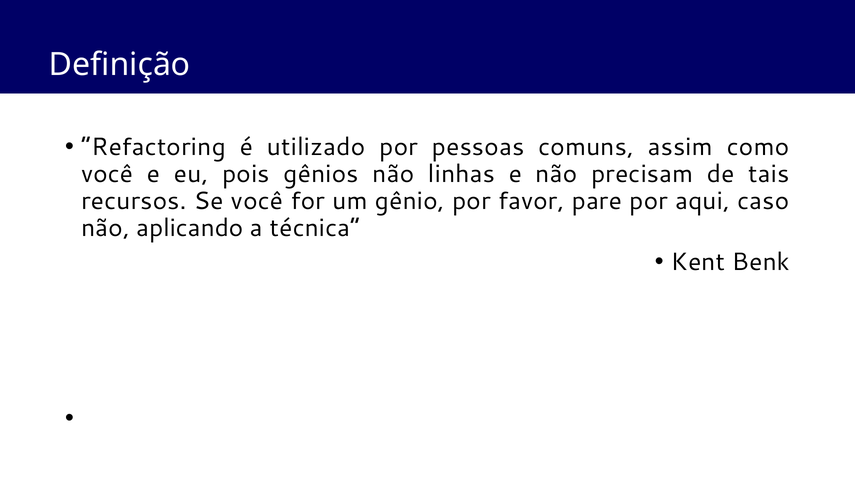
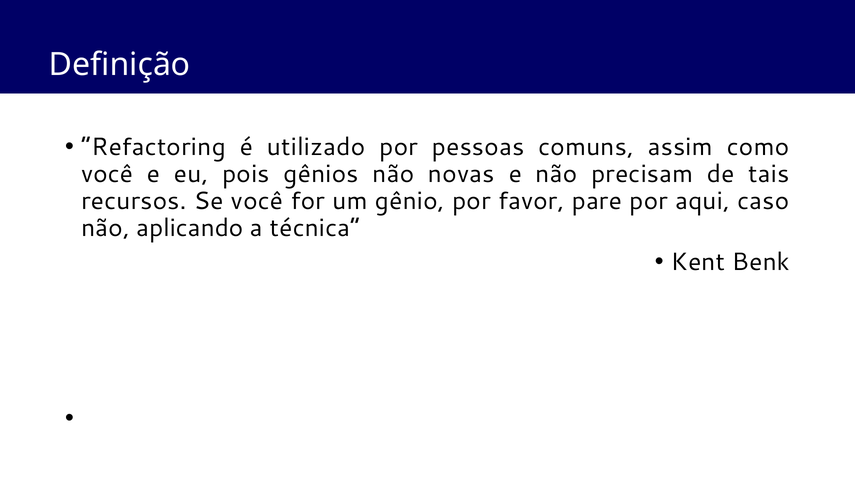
linhas: linhas -> novas
